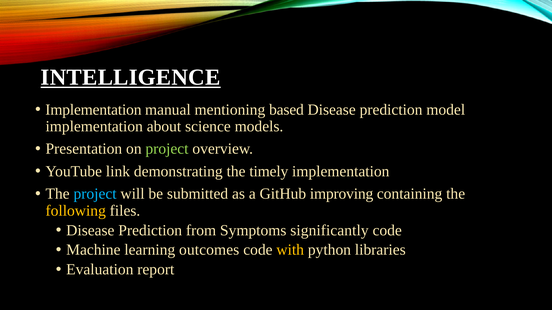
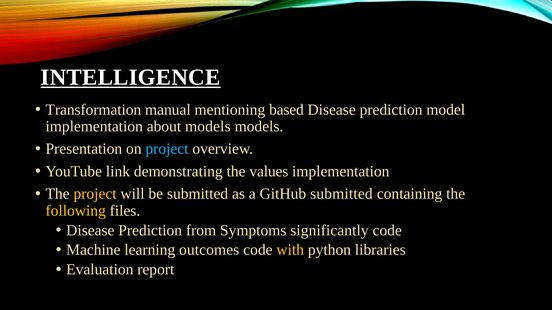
Implementation at (93, 110): Implementation -> Transformation
about science: science -> models
project at (167, 149) colour: light green -> light blue
timely: timely -> values
project at (95, 194) colour: light blue -> yellow
GitHub improving: improving -> submitted
